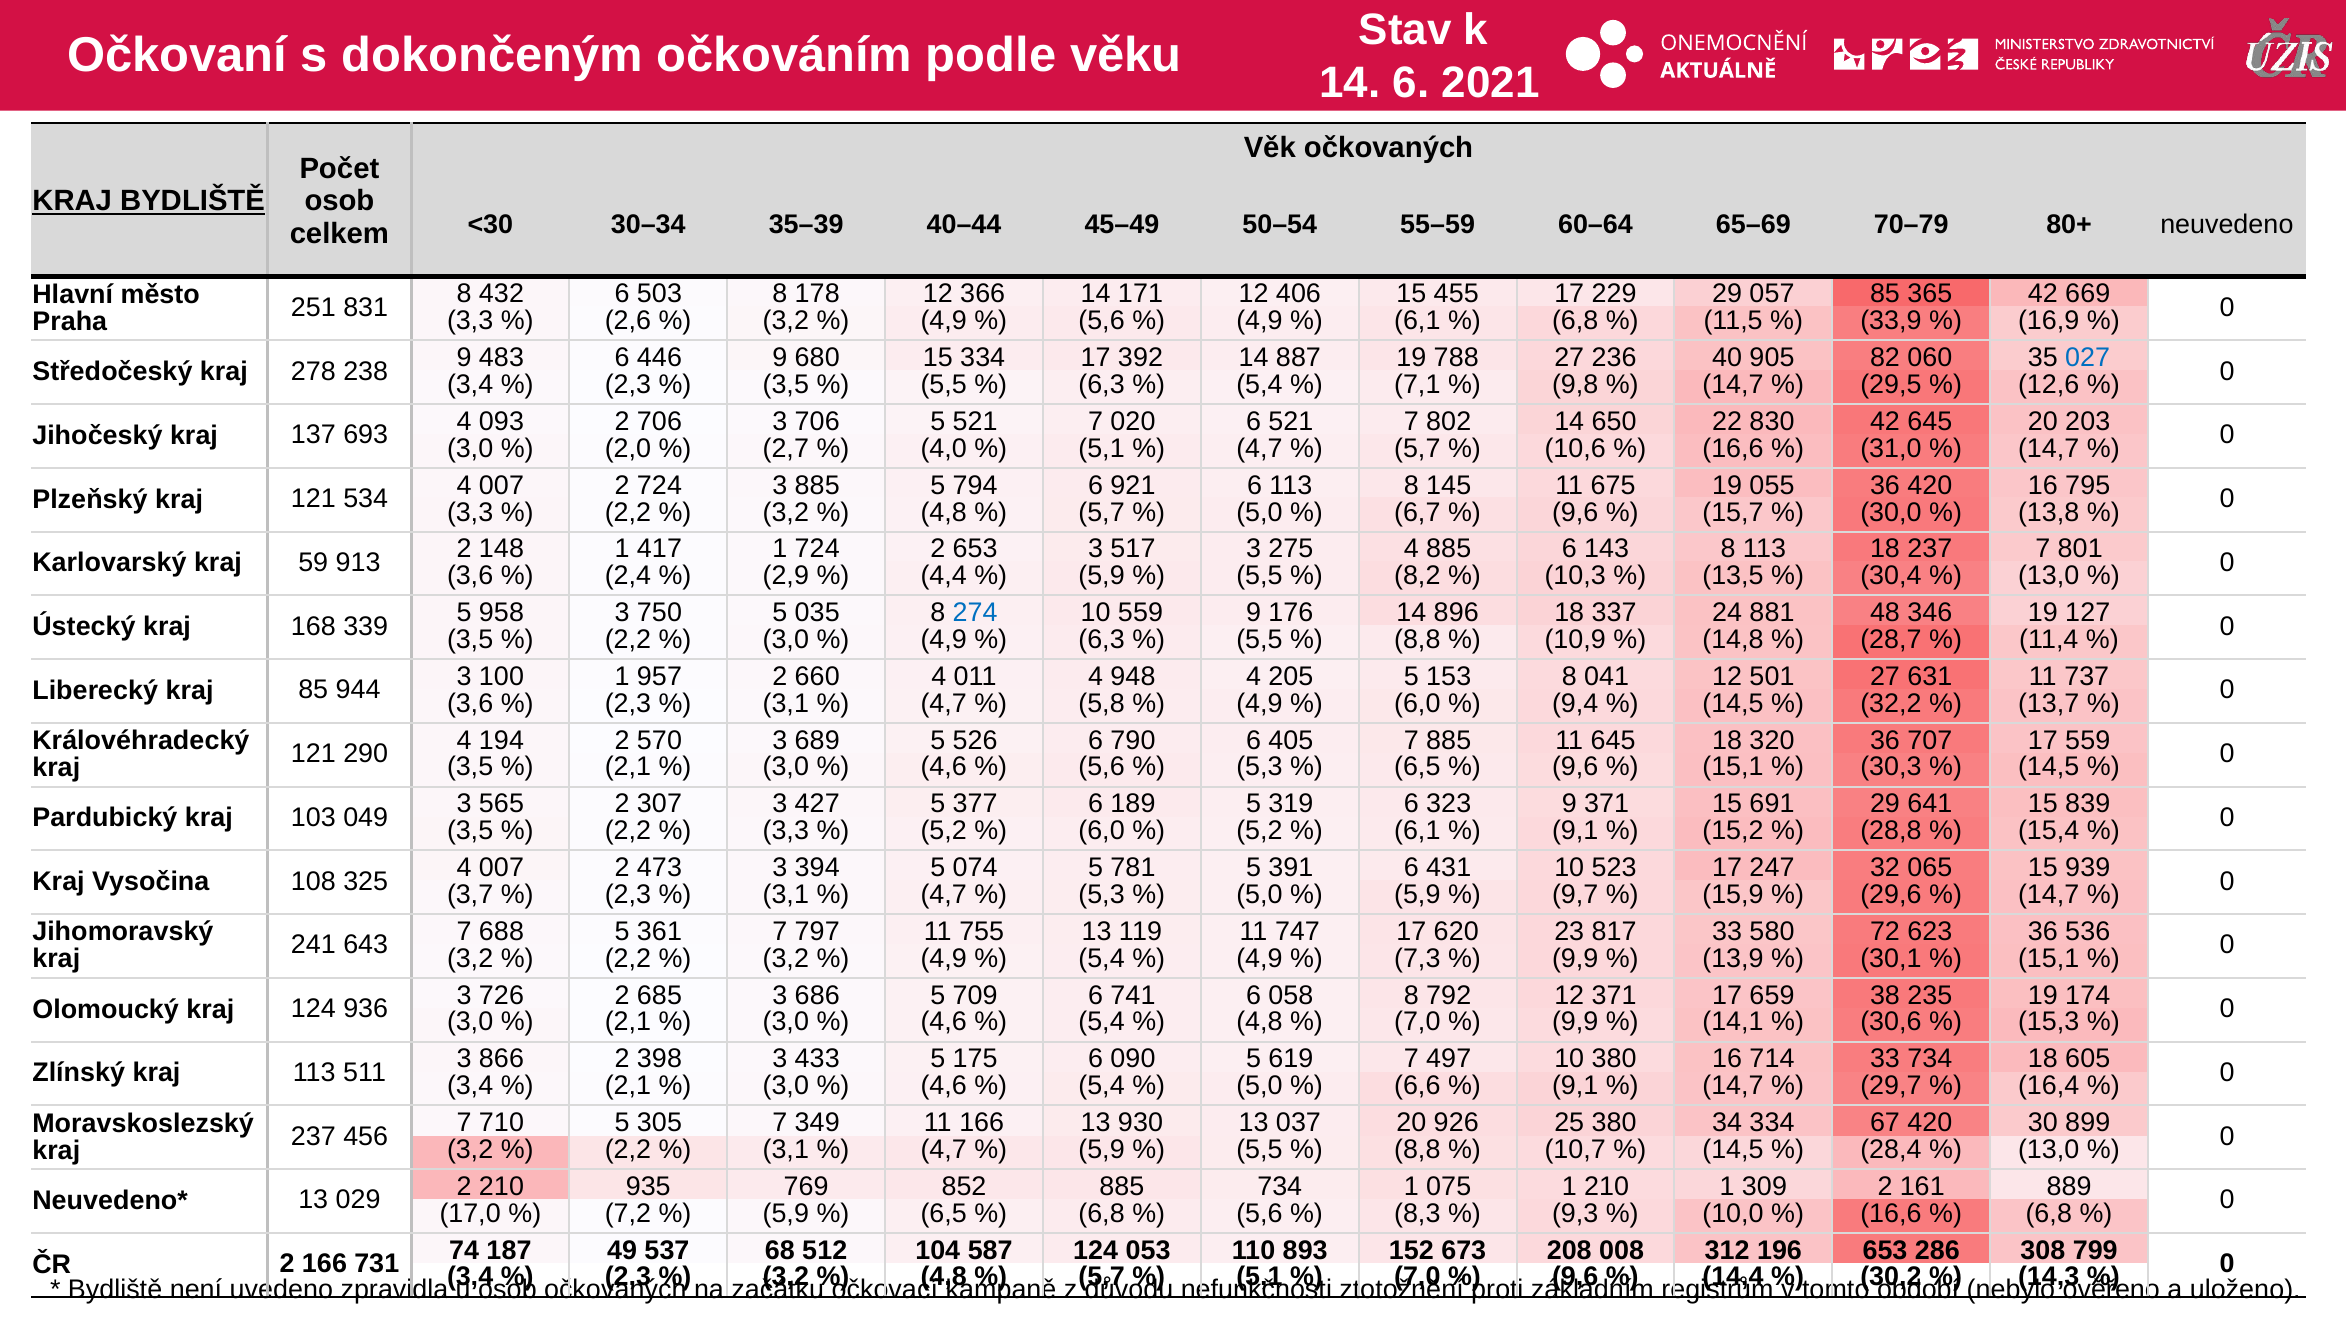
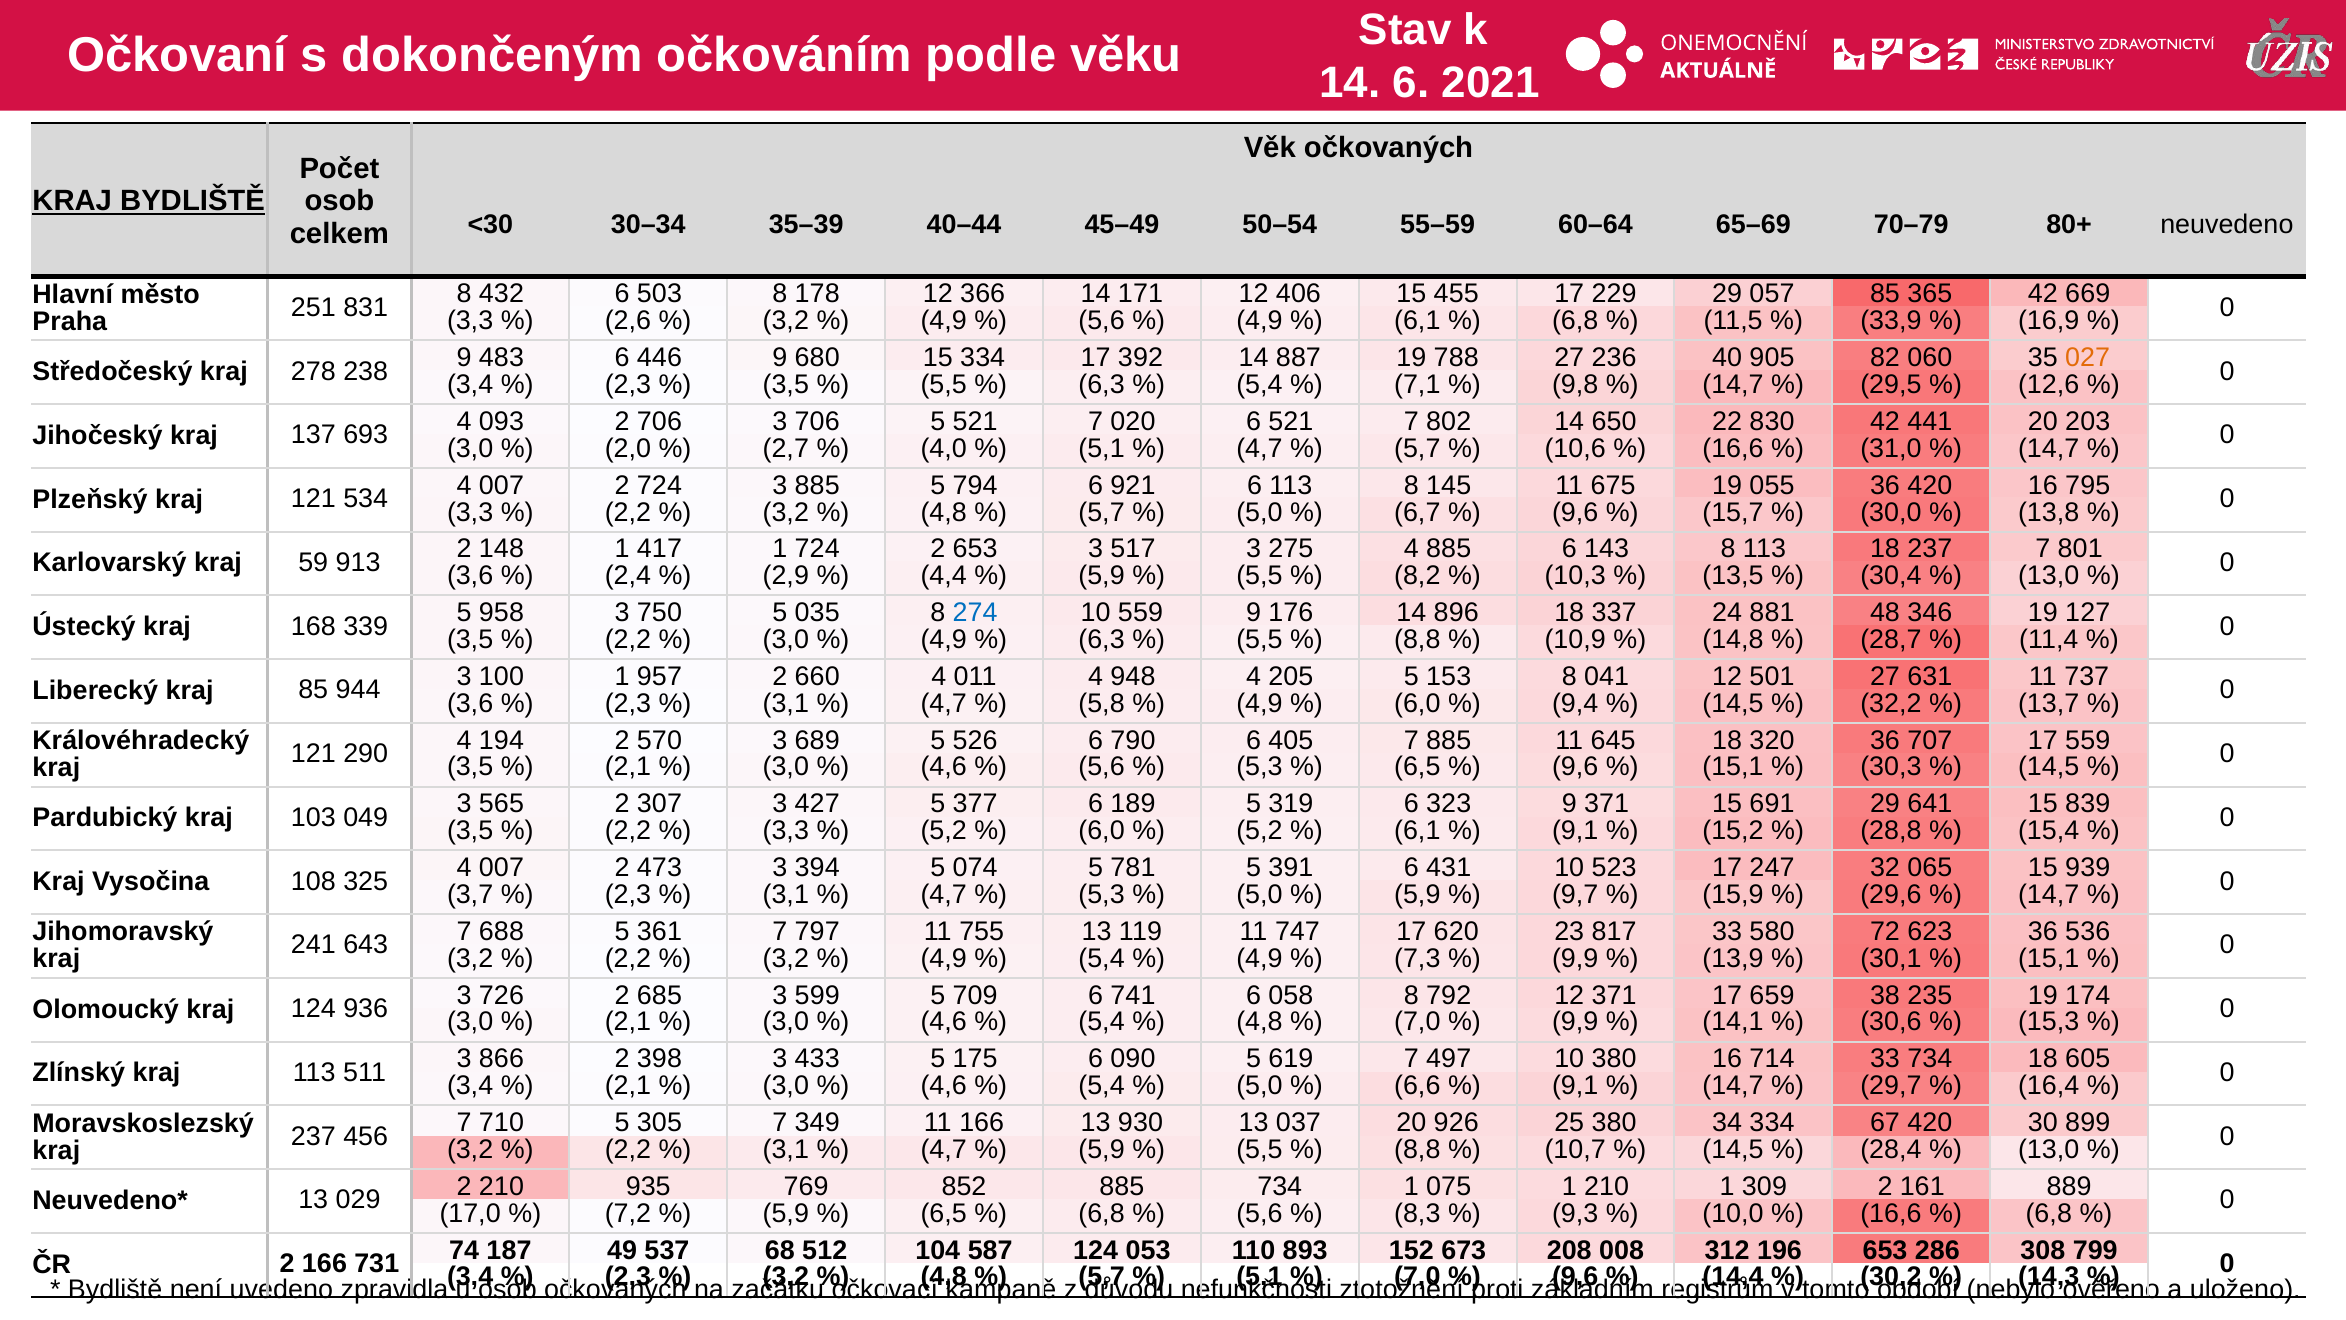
027 colour: blue -> orange
42 645: 645 -> 441
686: 686 -> 599
